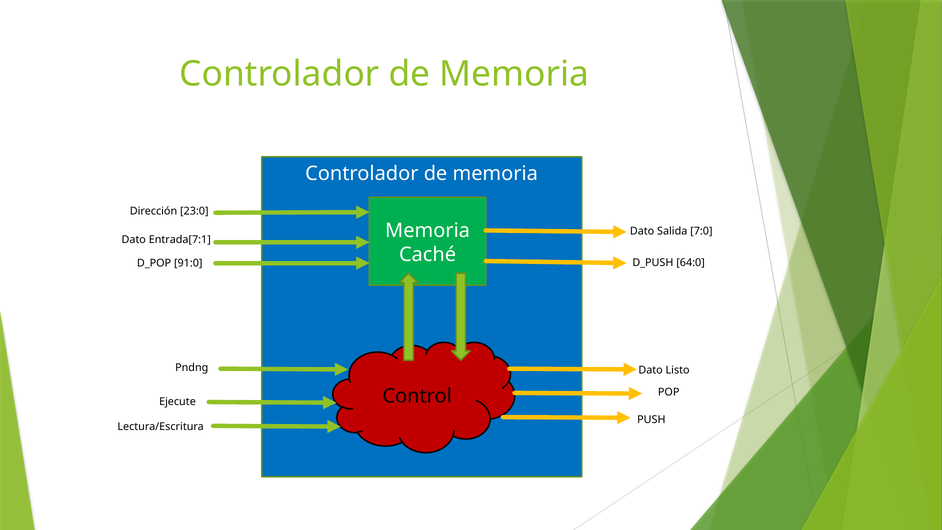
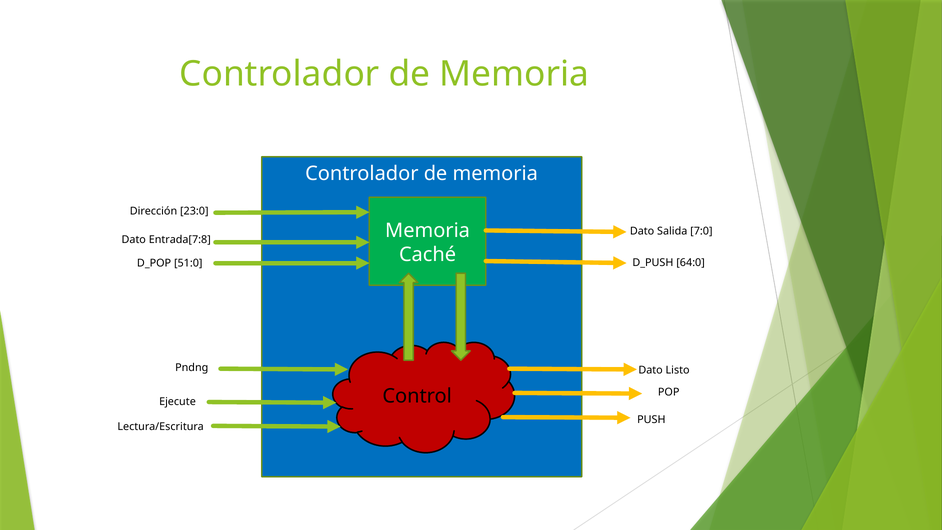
Entrada[7:1: Entrada[7:1 -> Entrada[7:8
91:0: 91:0 -> 51:0
